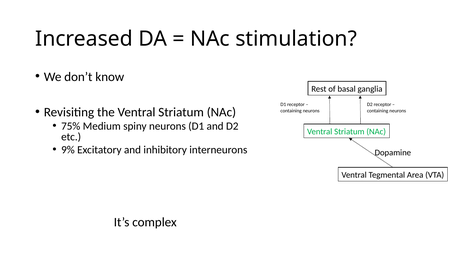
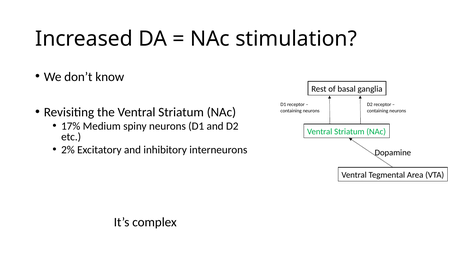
75%: 75% -> 17%
9%: 9% -> 2%
